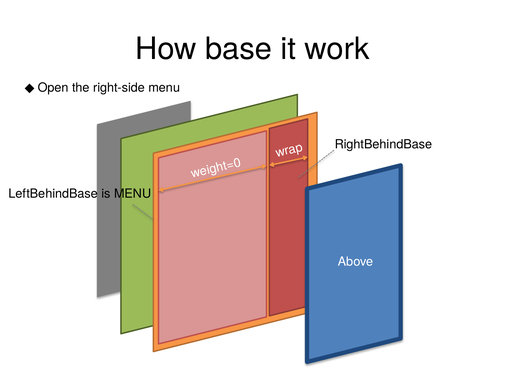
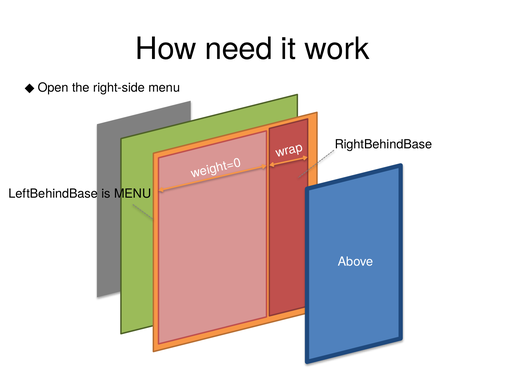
base: base -> need
